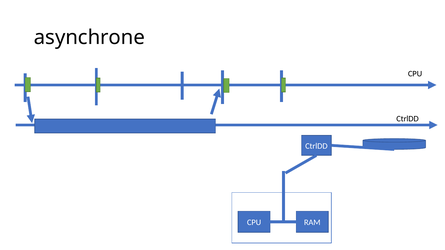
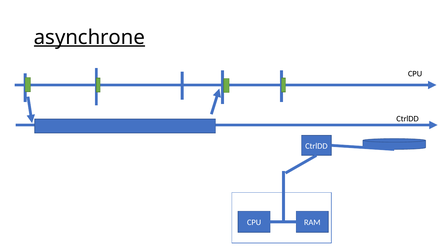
asynchrone underline: none -> present
